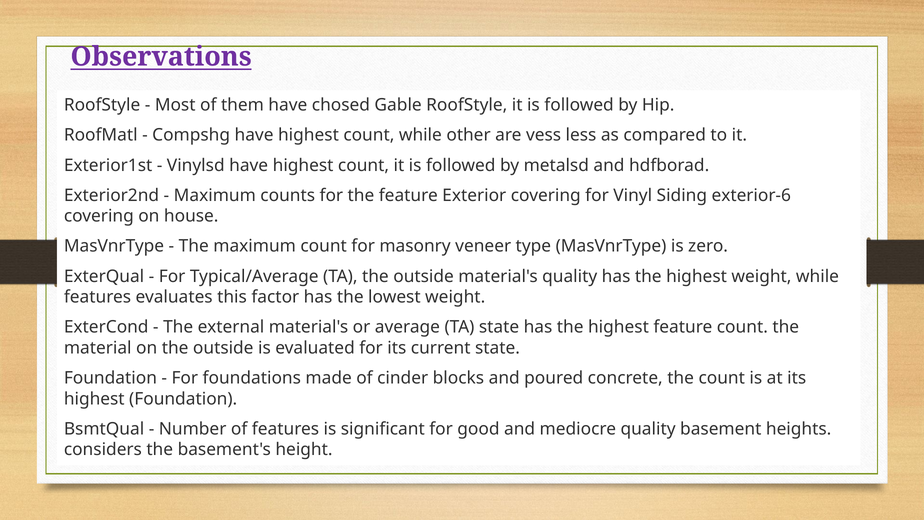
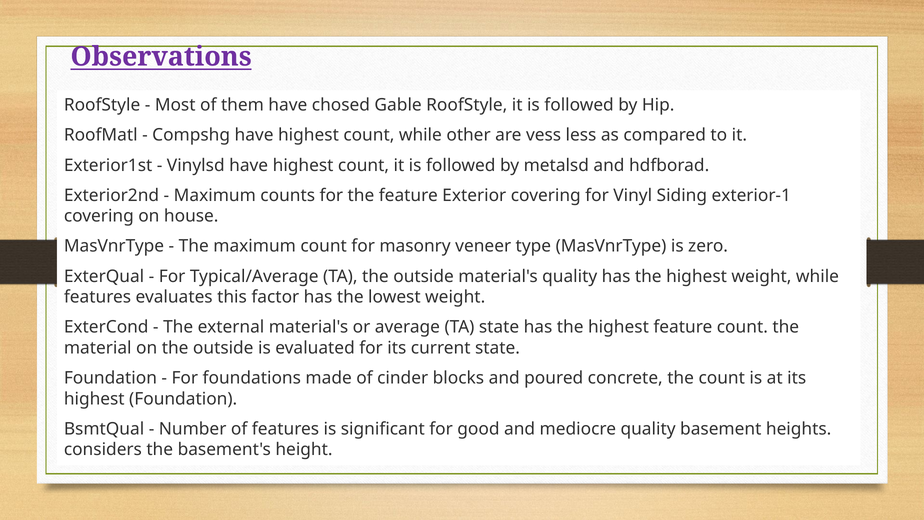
exterior-6: exterior-6 -> exterior-1
